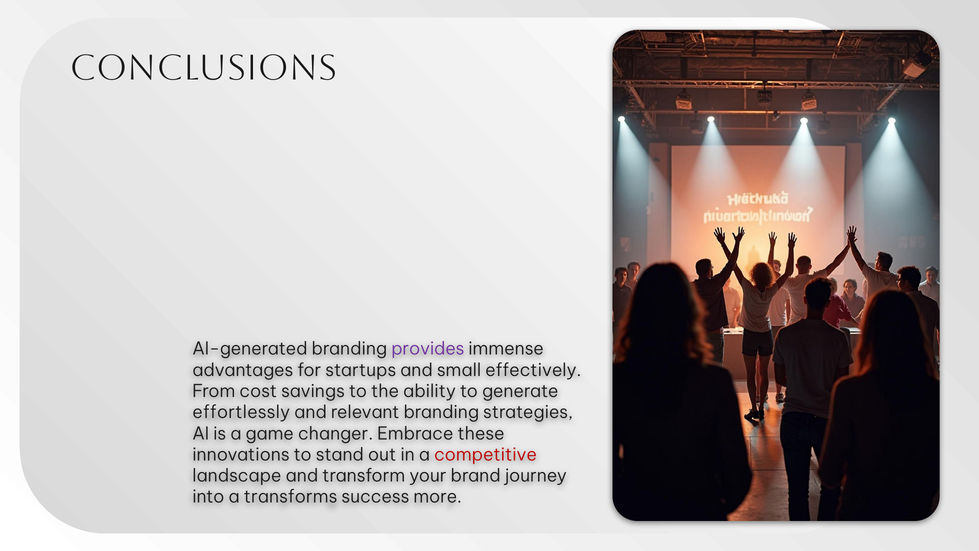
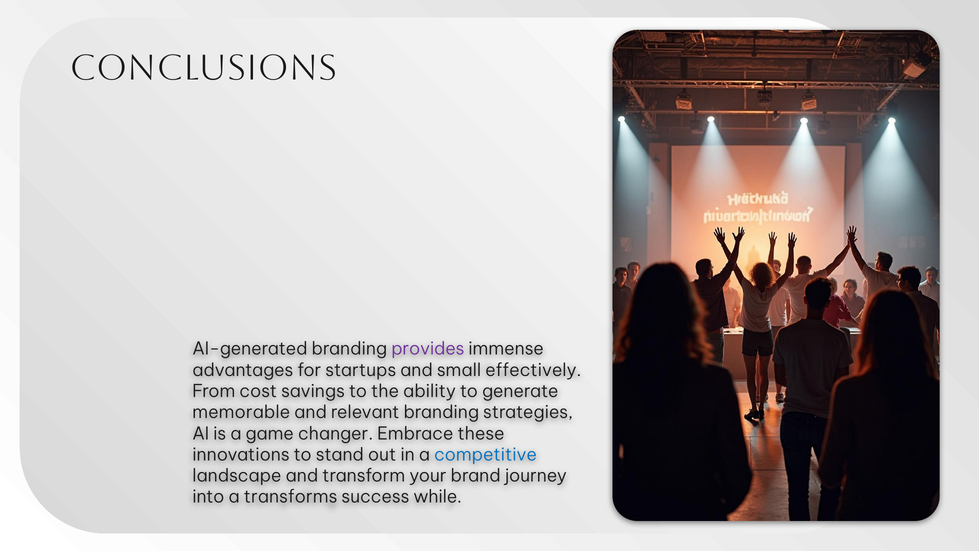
effortlessly: effortlessly -> memorable
competitive colour: red -> blue
more: more -> while
